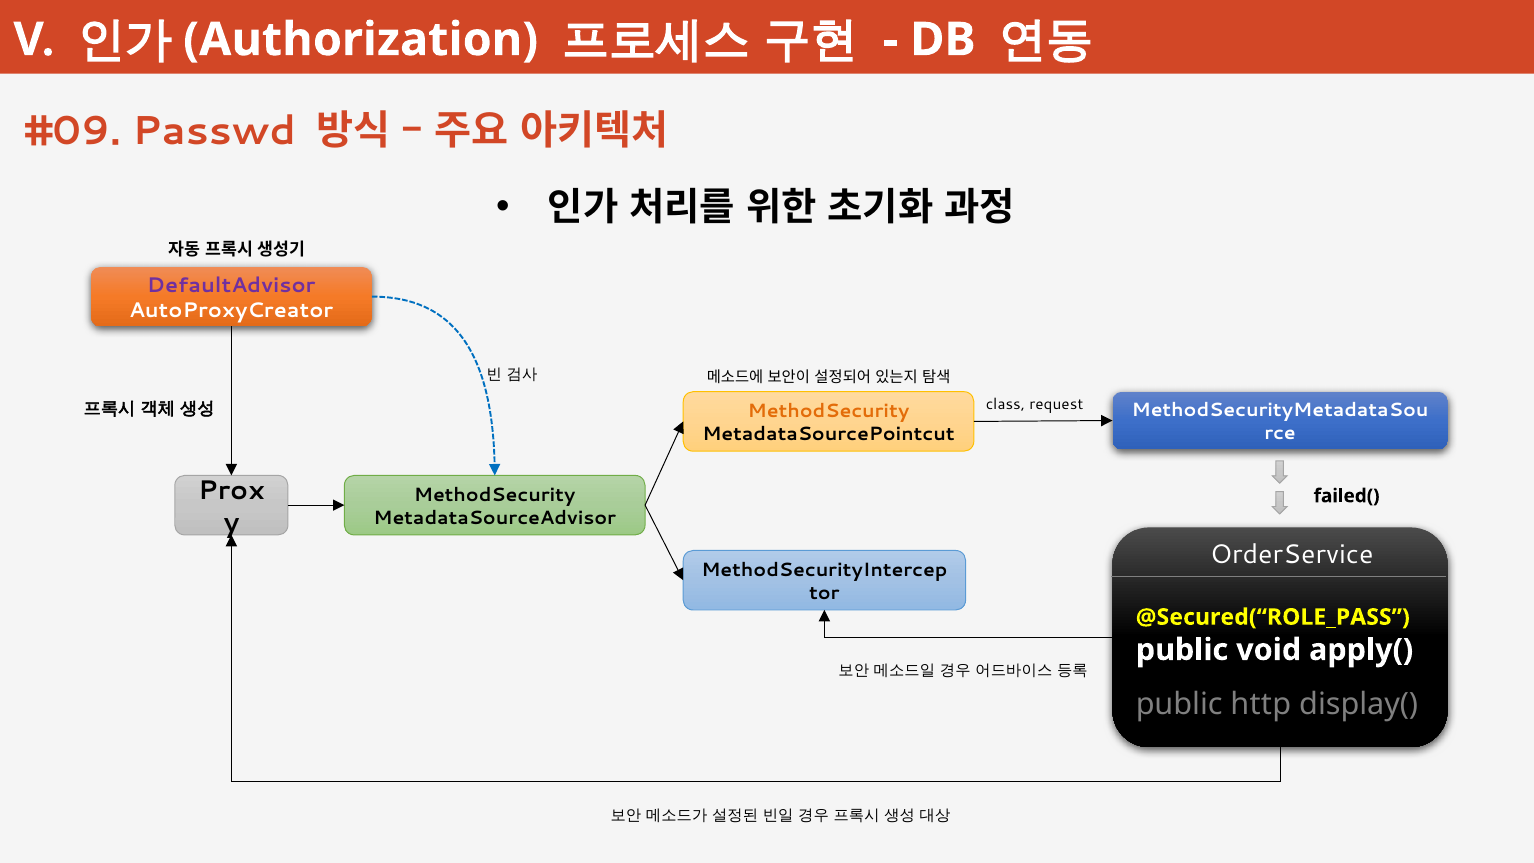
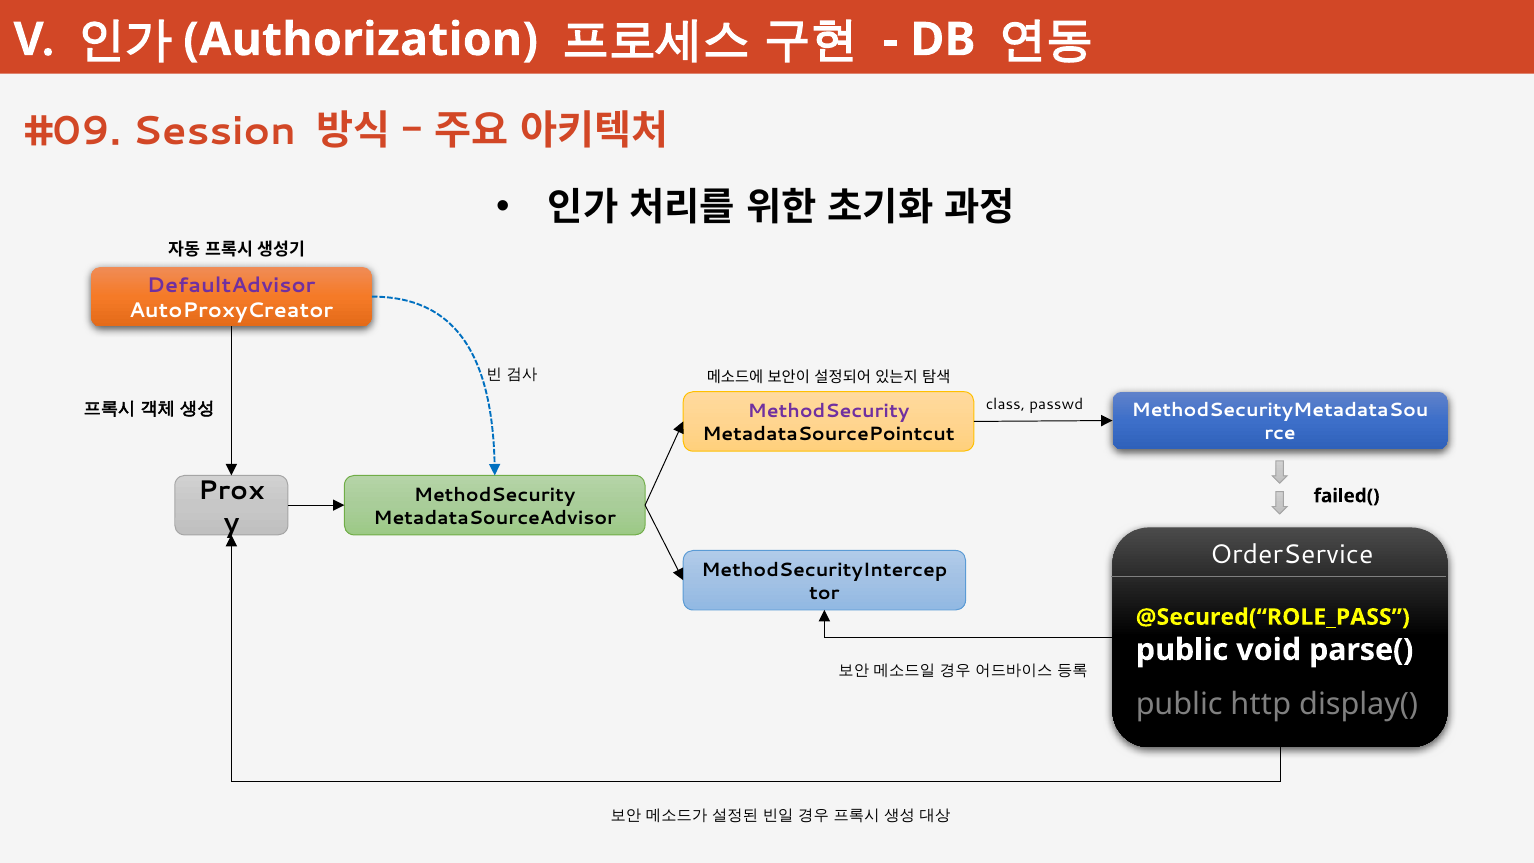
Passwd: Passwd -> Session
request: request -> passwd
MethodSecurity at (828, 411) colour: orange -> purple
apply(: apply( -> parse(
